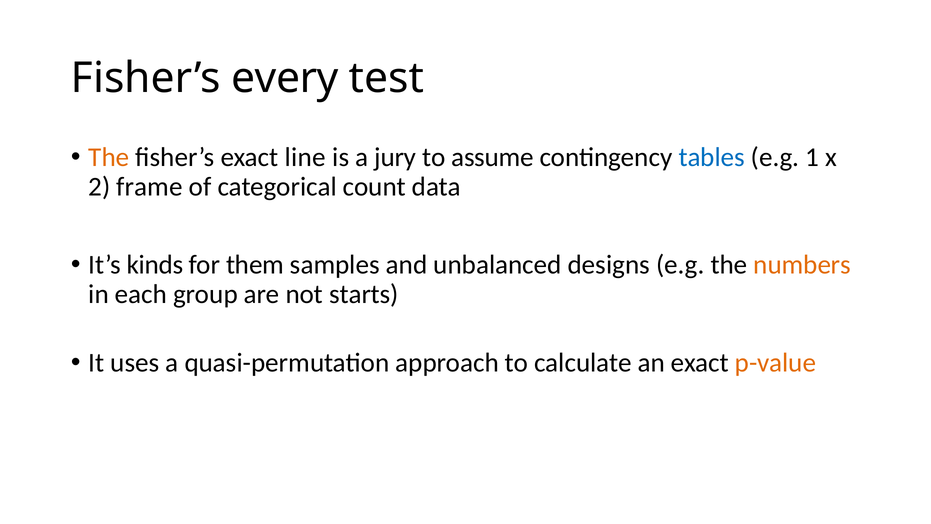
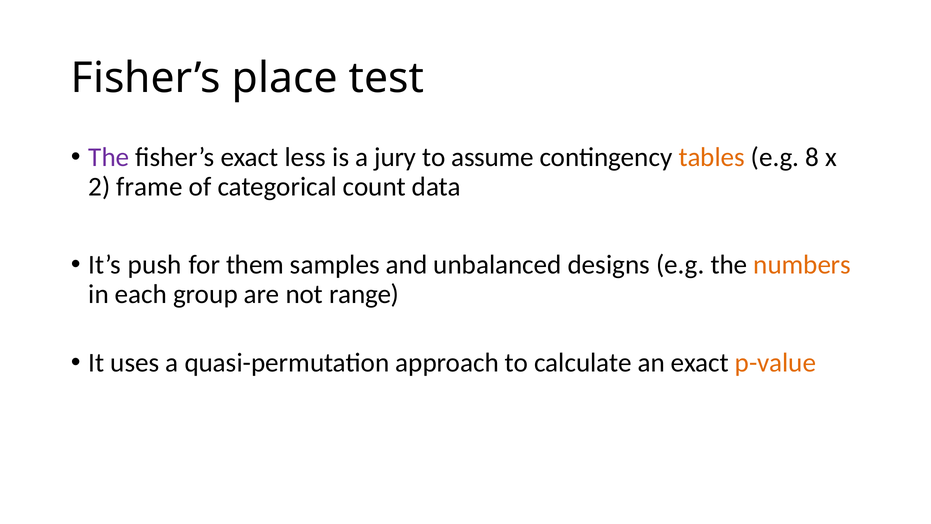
every: every -> place
The at (109, 157) colour: orange -> purple
line: line -> less
tables colour: blue -> orange
1: 1 -> 8
kinds: kinds -> push
starts: starts -> range
